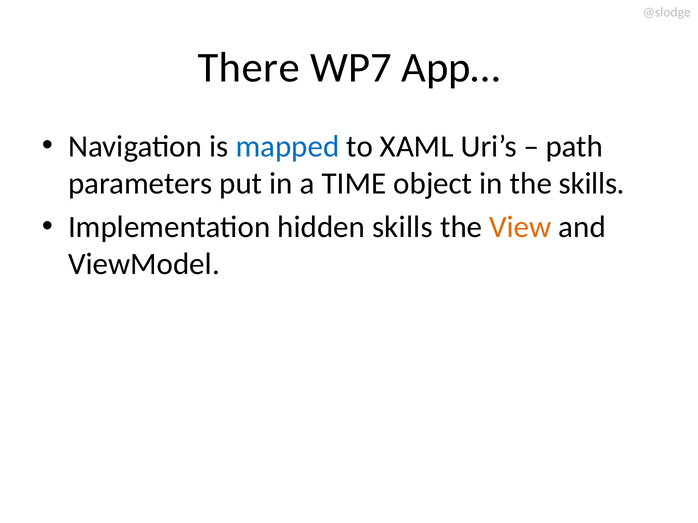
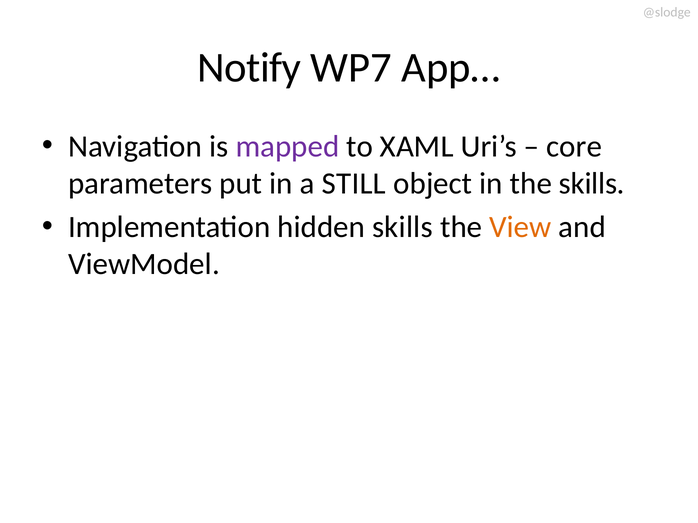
There: There -> Notify
mapped colour: blue -> purple
path: path -> core
TIME: TIME -> STILL
